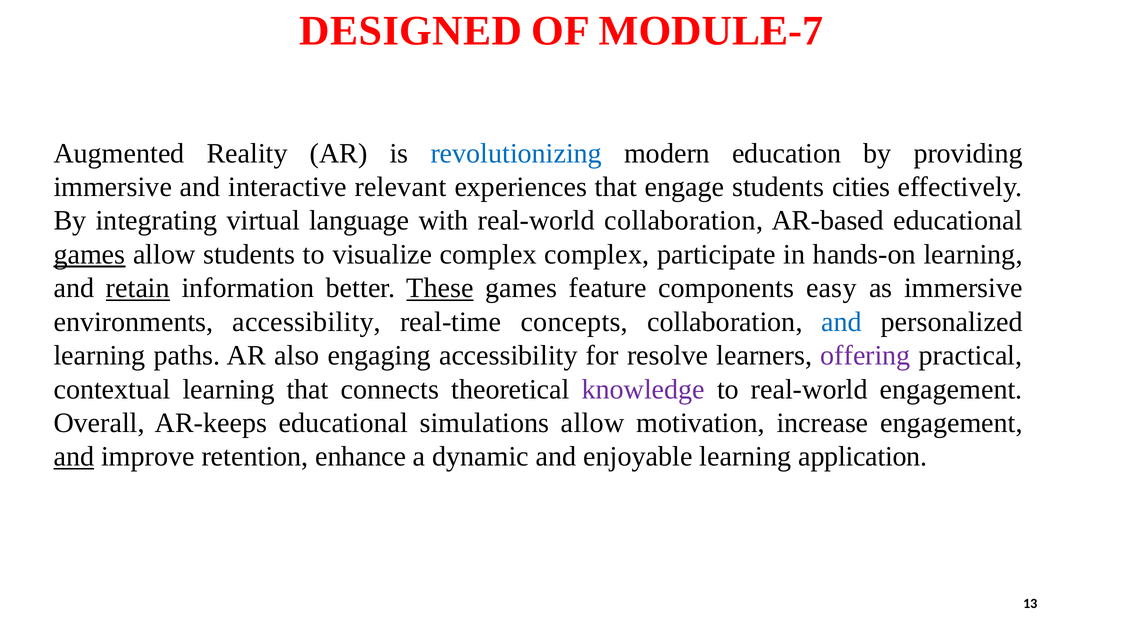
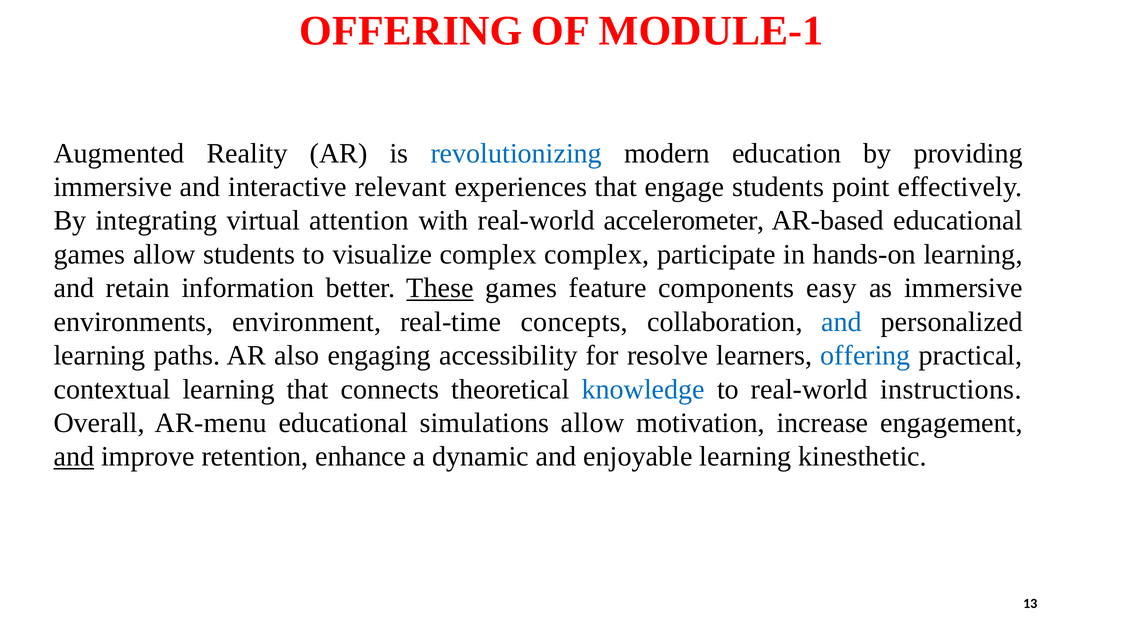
DESIGNED at (411, 31): DESIGNED -> OFFERING
MODULE-7: MODULE-7 -> MODULE-1
cities: cities -> point
language: language -> attention
real-world collaboration: collaboration -> accelerometer
games at (89, 254) underline: present -> none
retain underline: present -> none
environments accessibility: accessibility -> environment
offering at (865, 355) colour: purple -> blue
knowledge colour: purple -> blue
real-world engagement: engagement -> instructions
AR-keeps: AR-keeps -> AR-menu
application: application -> kinesthetic
